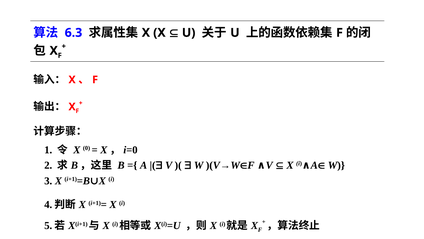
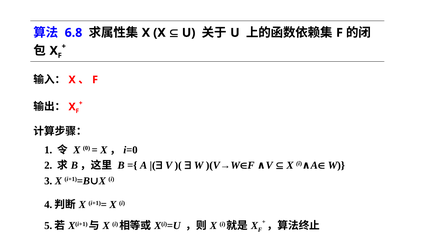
6.3: 6.3 -> 6.8
